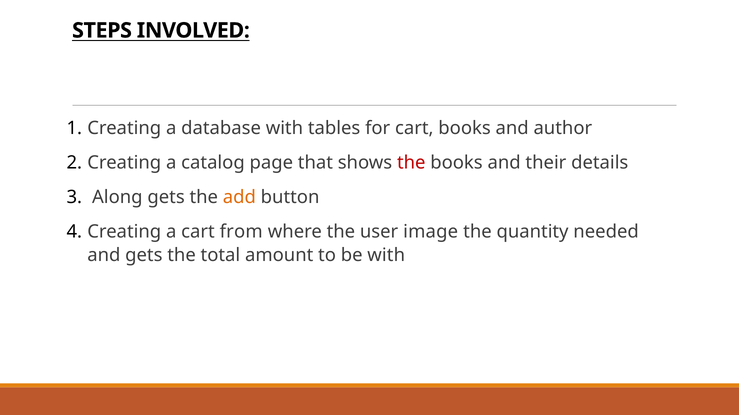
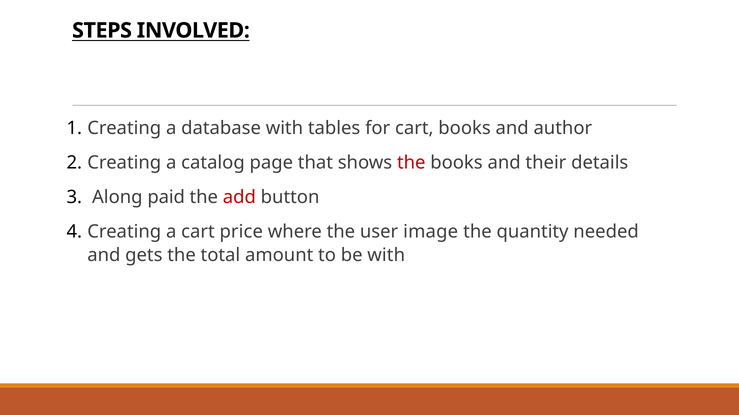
Along gets: gets -> paid
add colour: orange -> red
from: from -> price
